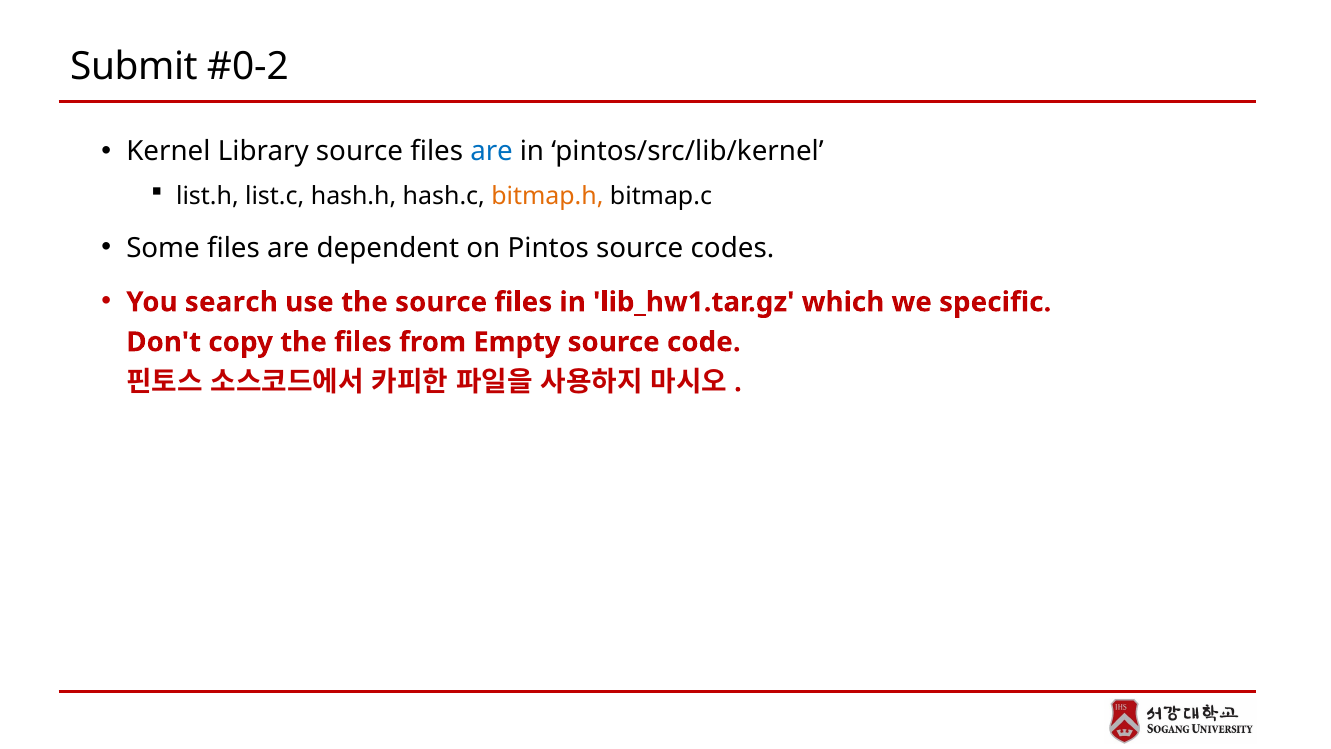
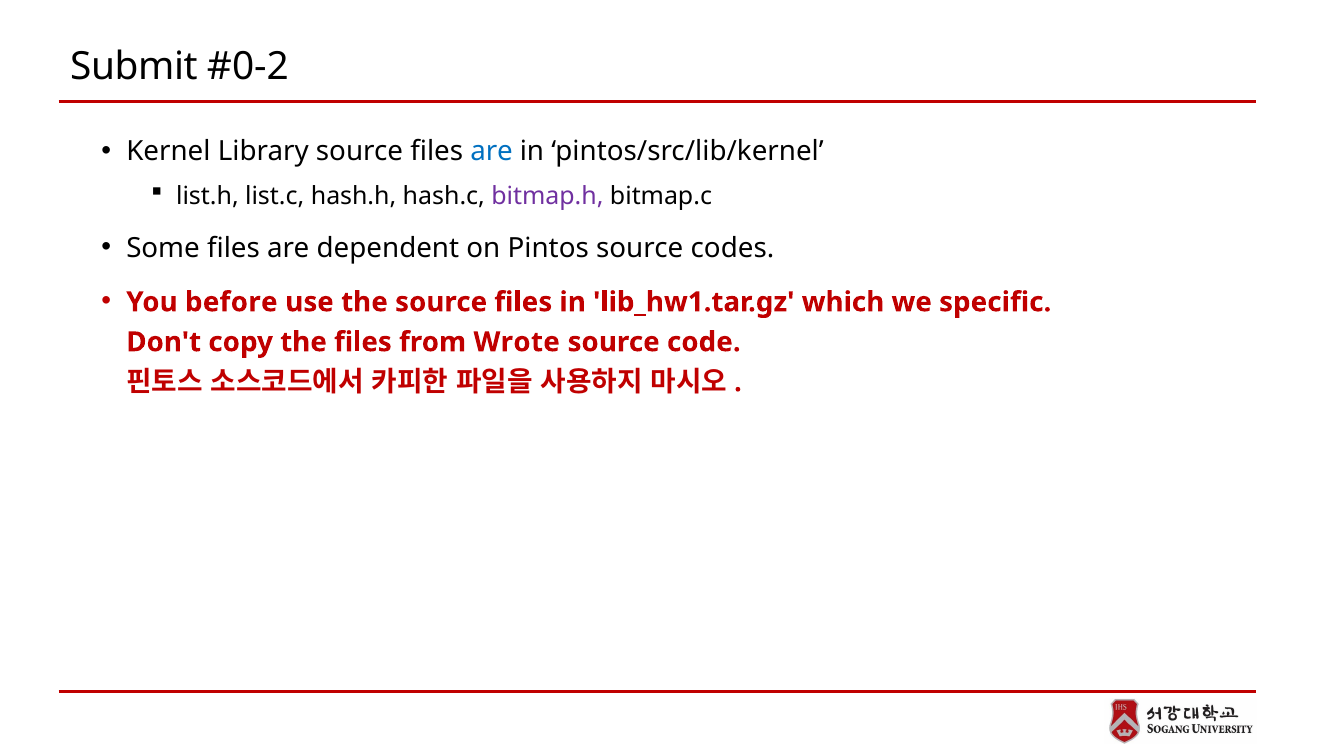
bitmap.h colour: orange -> purple
search: search -> before
Empty: Empty -> Wrote
